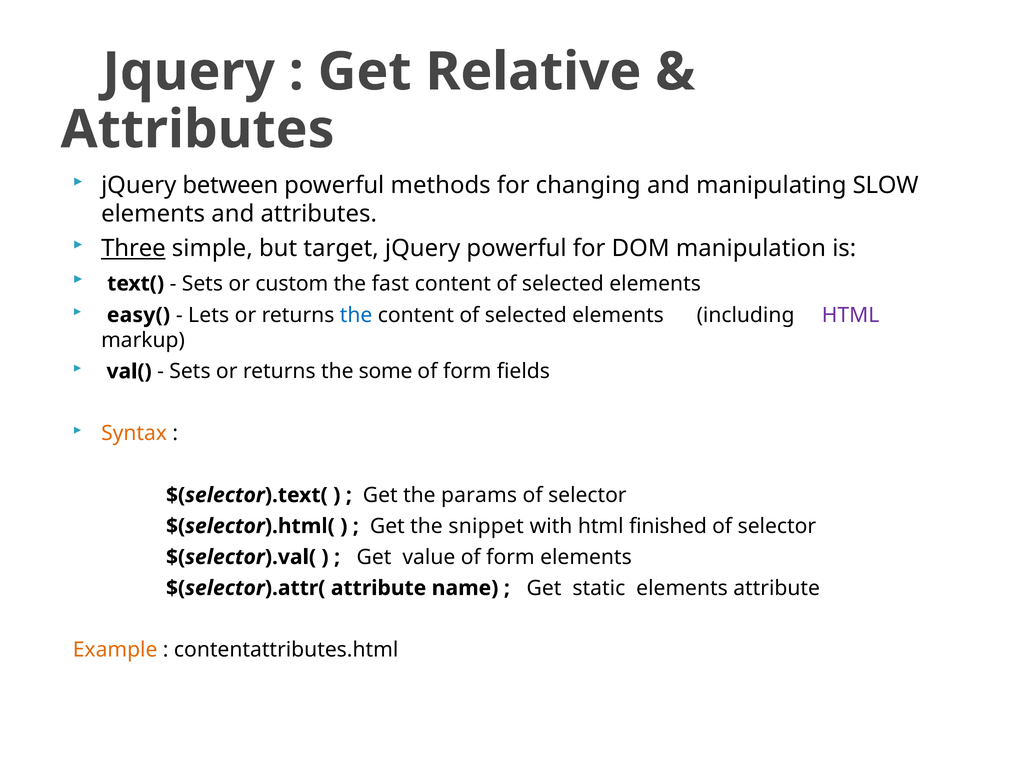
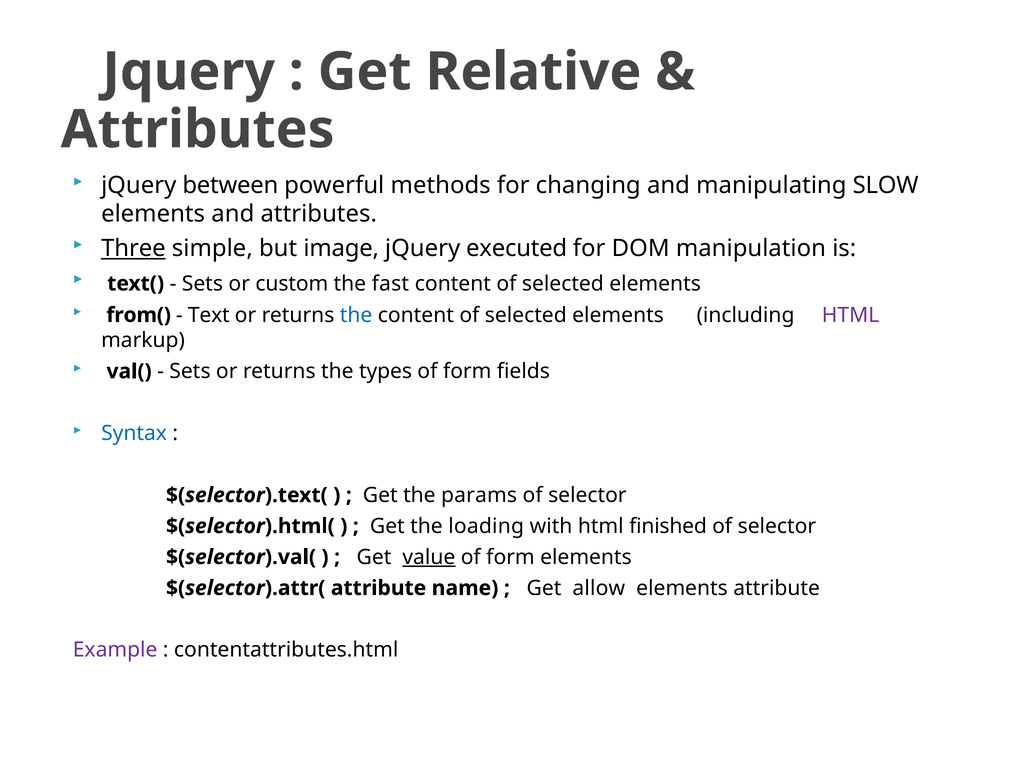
target: target -> image
jQuery powerful: powerful -> executed
easy(: easy( -> from(
Lets: Lets -> Text
some: some -> types
Syntax colour: orange -> blue
snippet: snippet -> loading
value underline: none -> present
static: static -> allow
Example colour: orange -> purple
